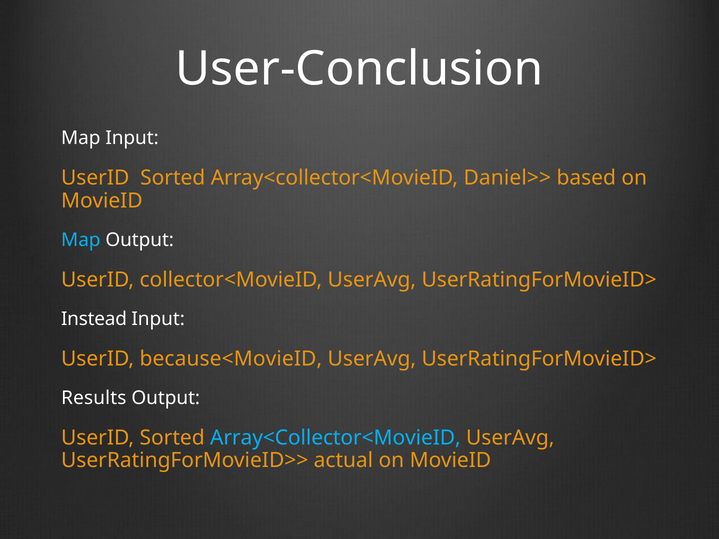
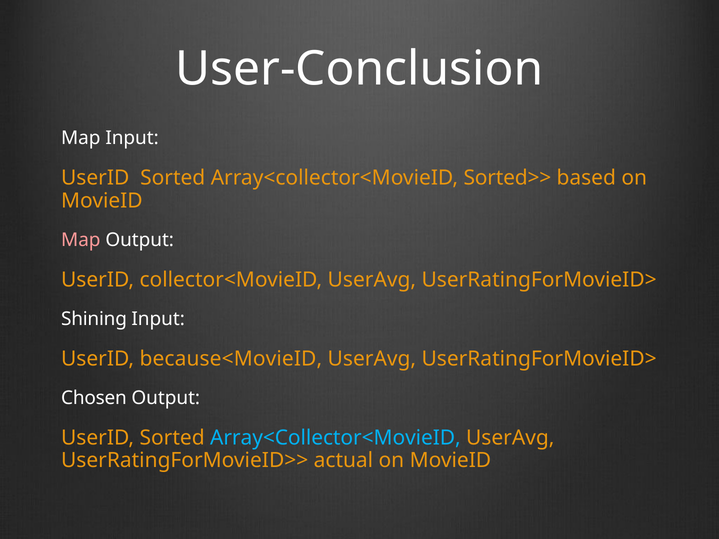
Daniel>>: Daniel>> -> Sorted>>
Map at (81, 240) colour: light blue -> pink
Instead: Instead -> Shining
Results: Results -> Chosen
